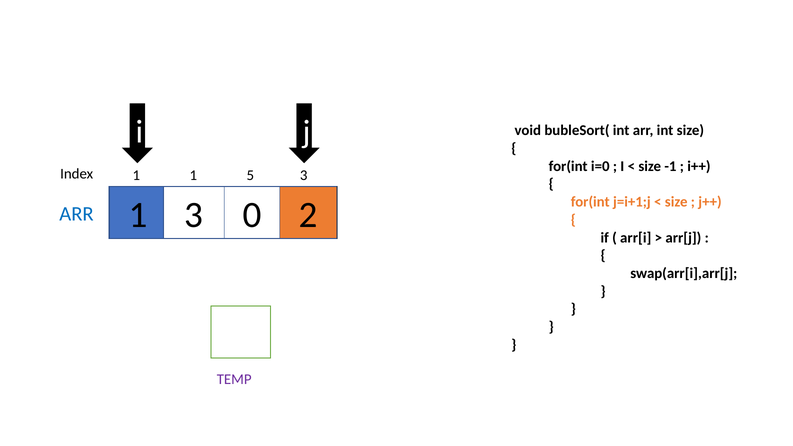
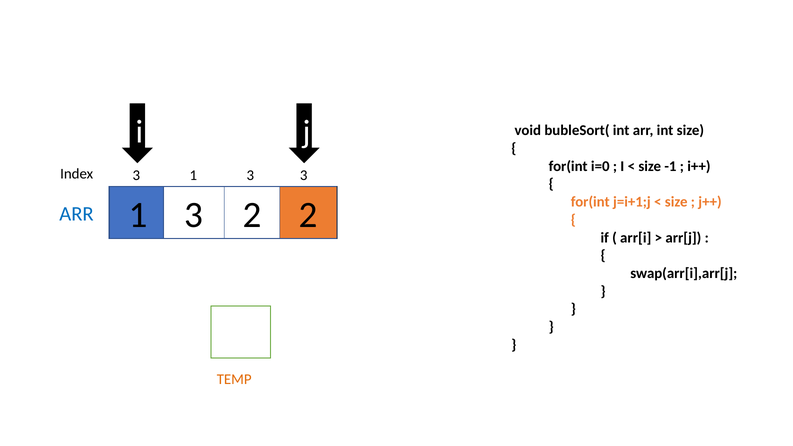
Index 1: 1 -> 3
1 5: 5 -> 3
0 at (252, 215): 0 -> 2
TEMP colour: purple -> orange
